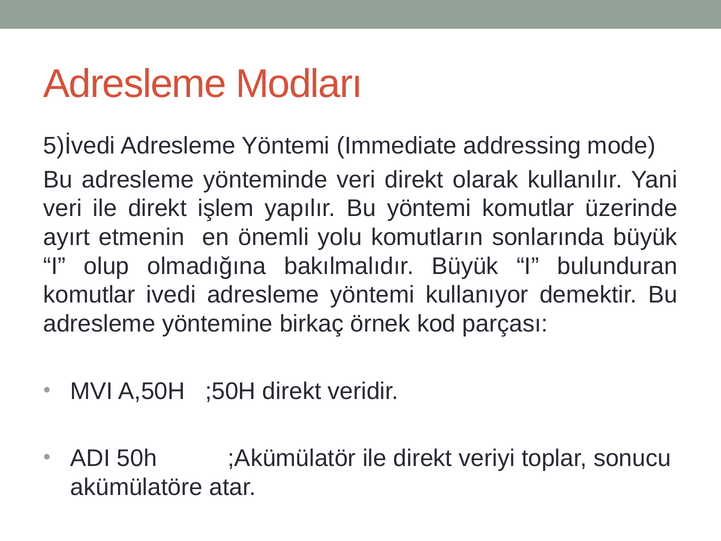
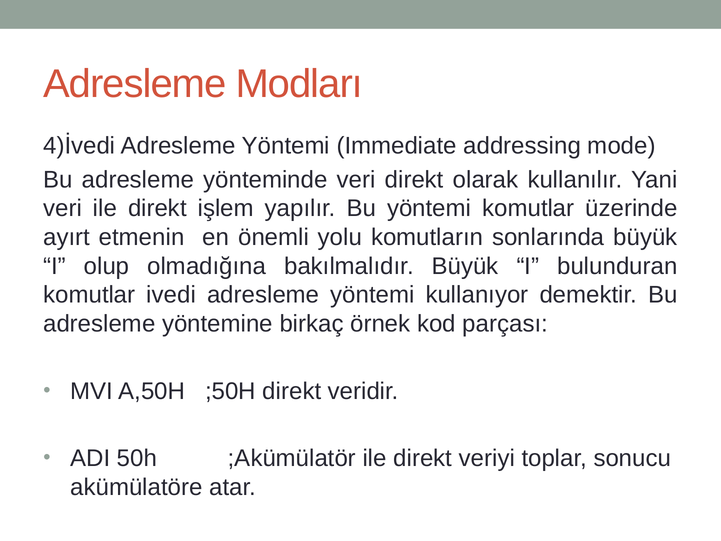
5)İvedi: 5)İvedi -> 4)İvedi
